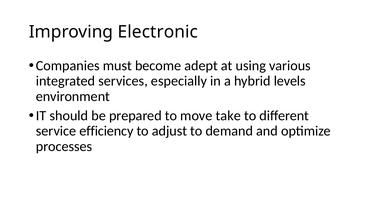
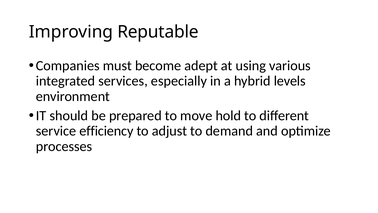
Electronic: Electronic -> Reputable
take: take -> hold
